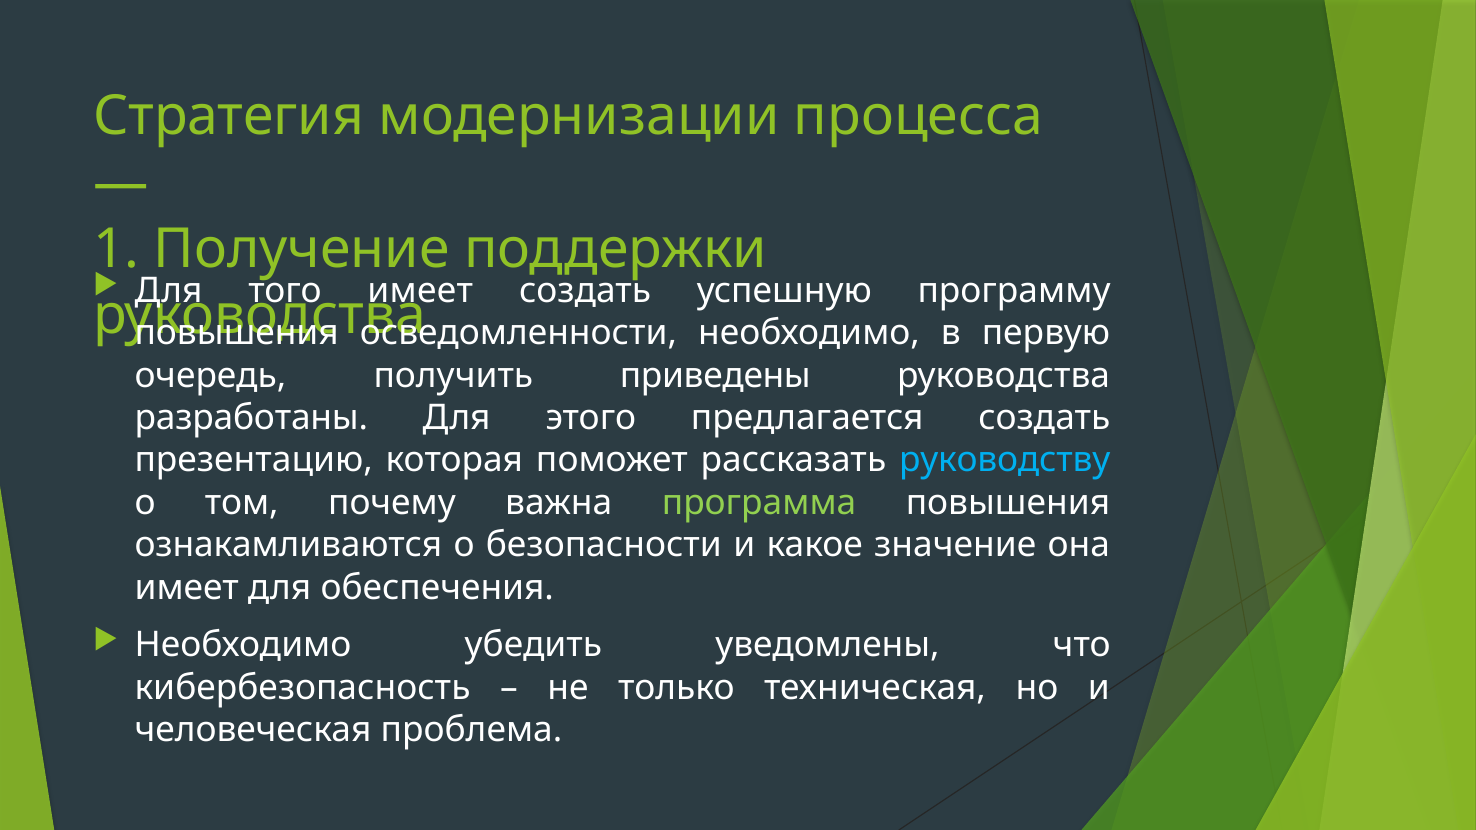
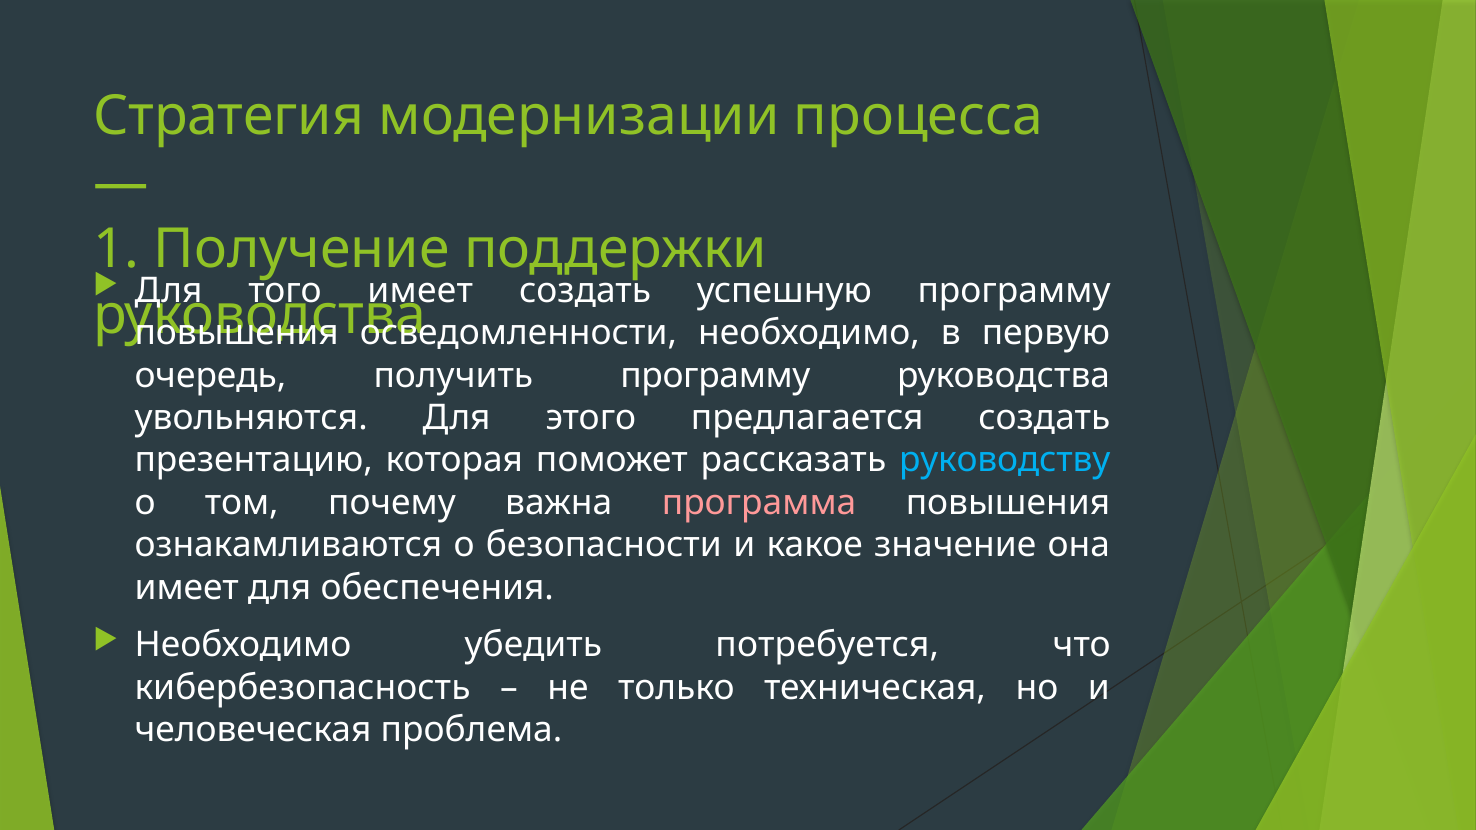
получить приведены: приведены -> программу
разработаны: разработаны -> увольняются
программа colour: light green -> pink
уведомлены: уведомлены -> потребуется
